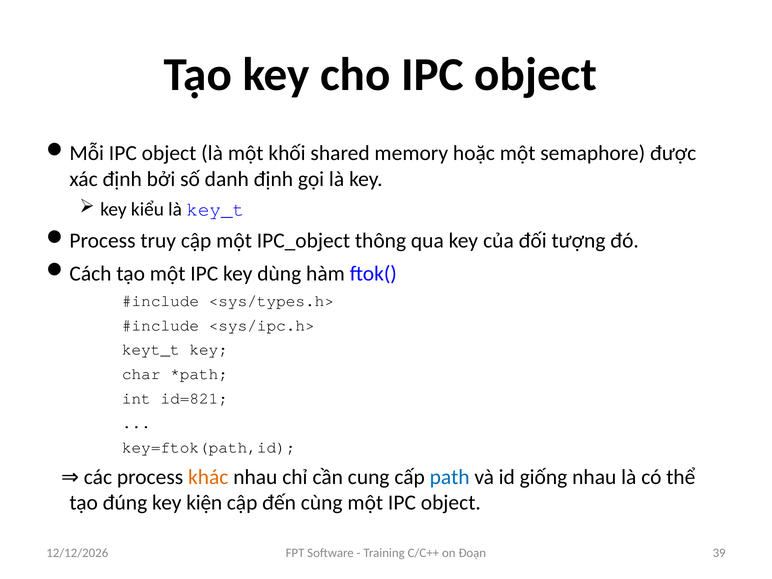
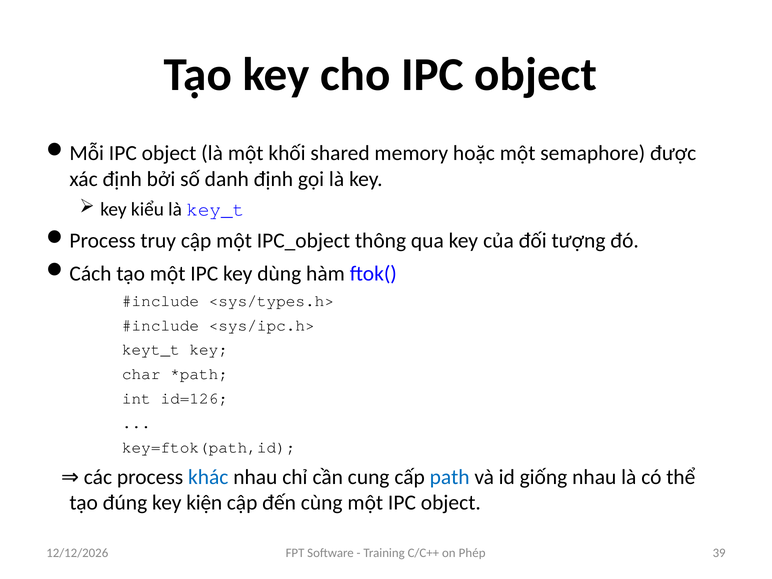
id=821: id=821 -> id=126
khác colour: orange -> blue
Đoạn: Đoạn -> Phép
